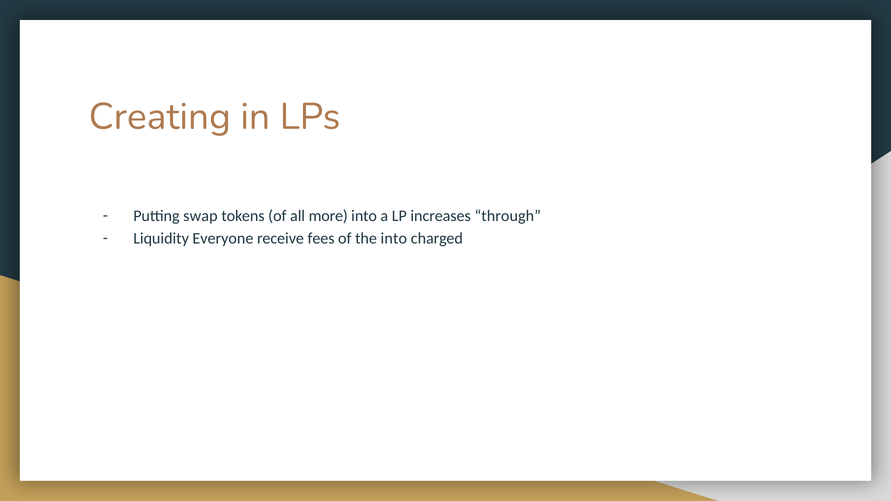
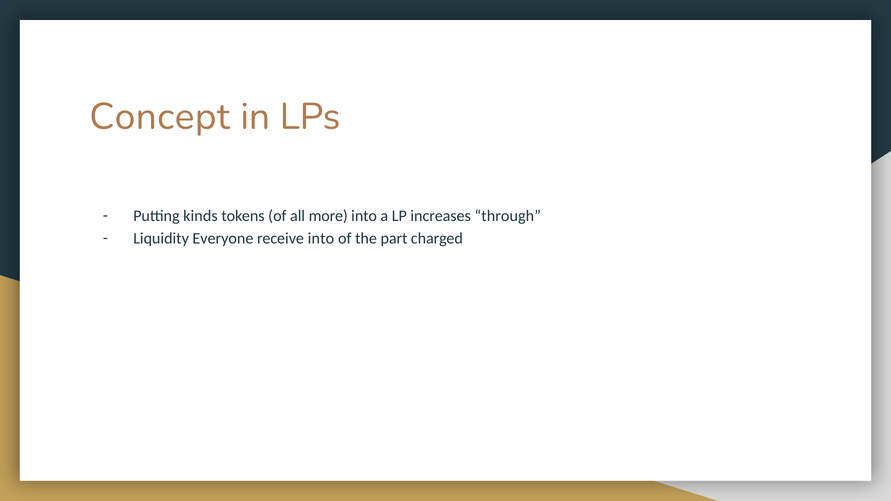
Creating: Creating -> Concept
swap: swap -> kinds
receive fees: fees -> into
the into: into -> part
